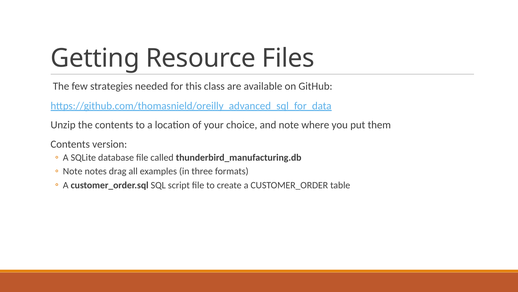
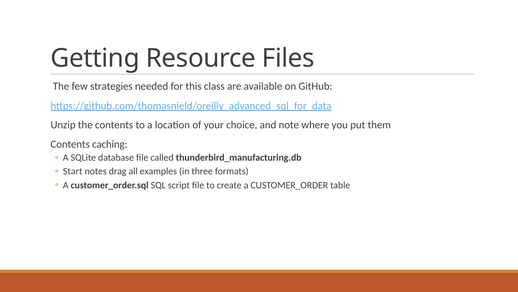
version: version -> caching
Note at (73, 171): Note -> Start
